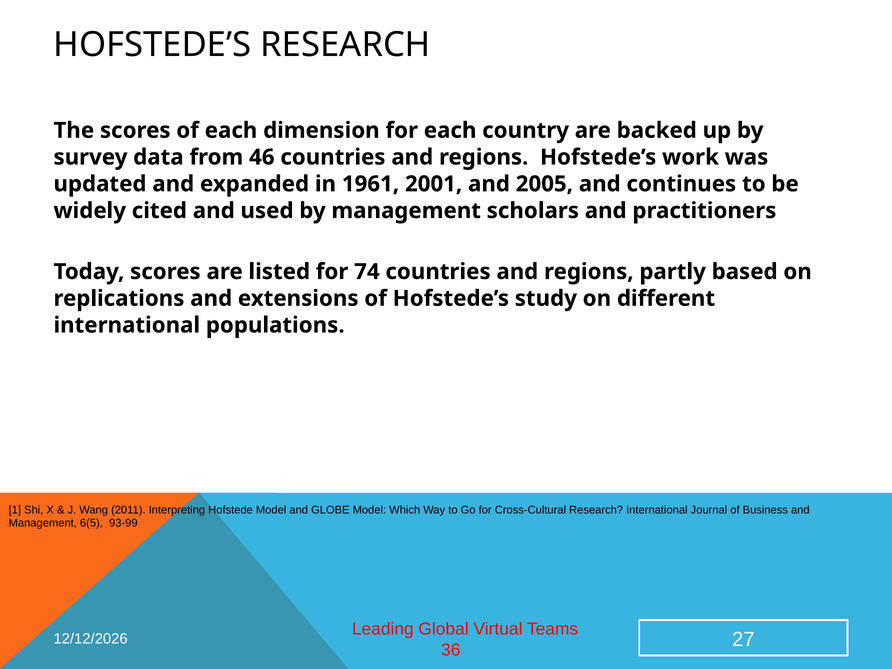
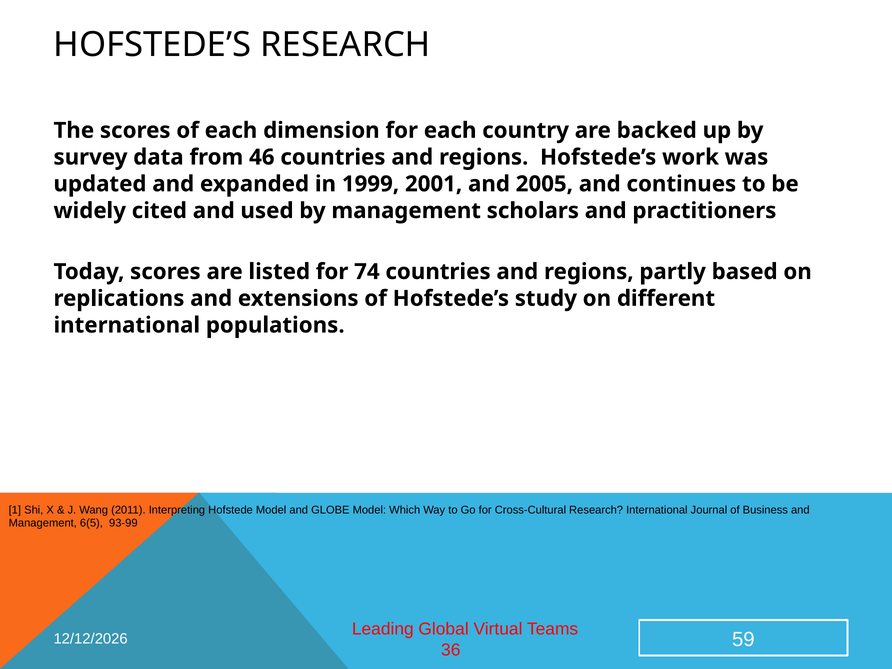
1961: 1961 -> 1999
27: 27 -> 59
